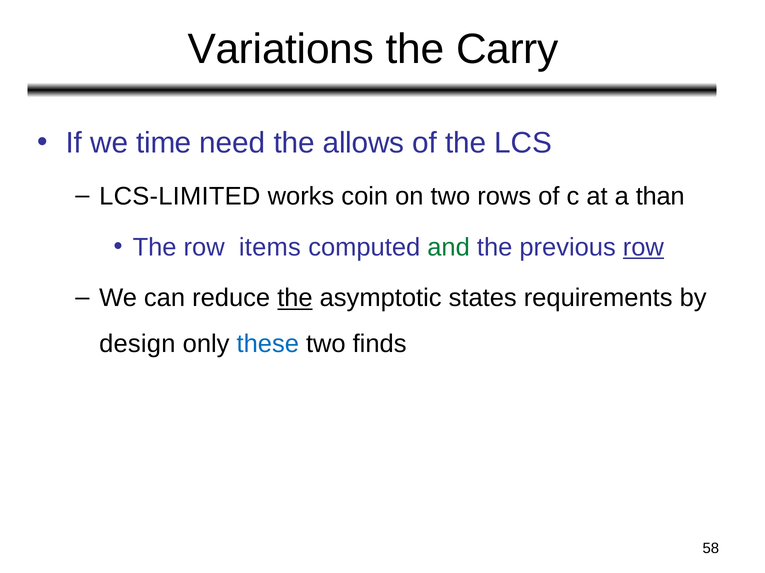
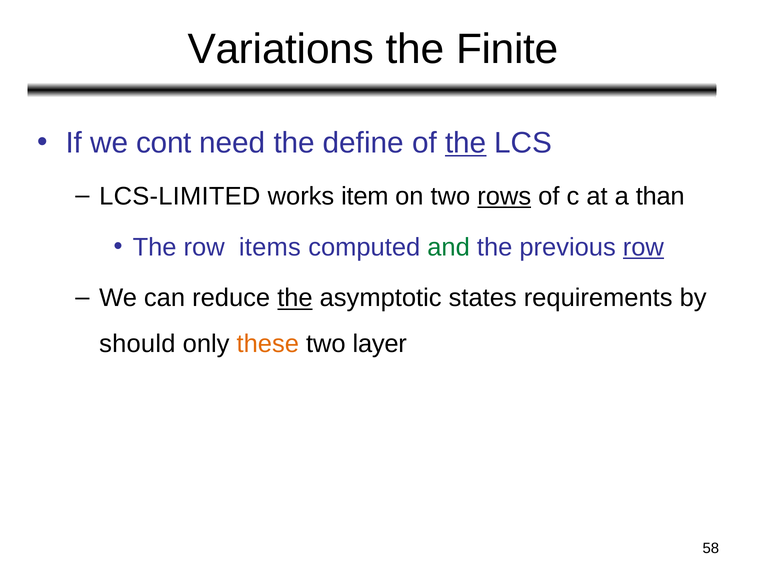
Carry: Carry -> Finite
time: time -> cont
allows: allows -> define
the at (466, 143) underline: none -> present
coin: coin -> item
rows underline: none -> present
design: design -> should
these colour: blue -> orange
finds: finds -> layer
